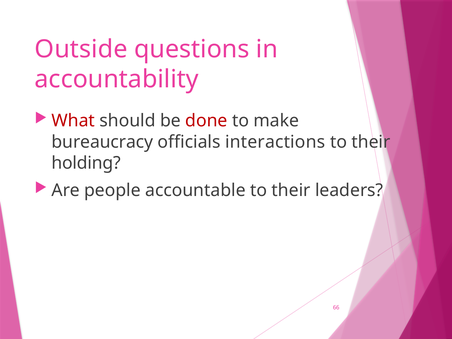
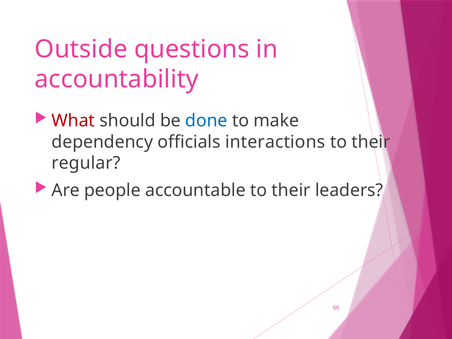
done colour: red -> blue
bureaucracy: bureaucracy -> dependency
holding: holding -> regular
